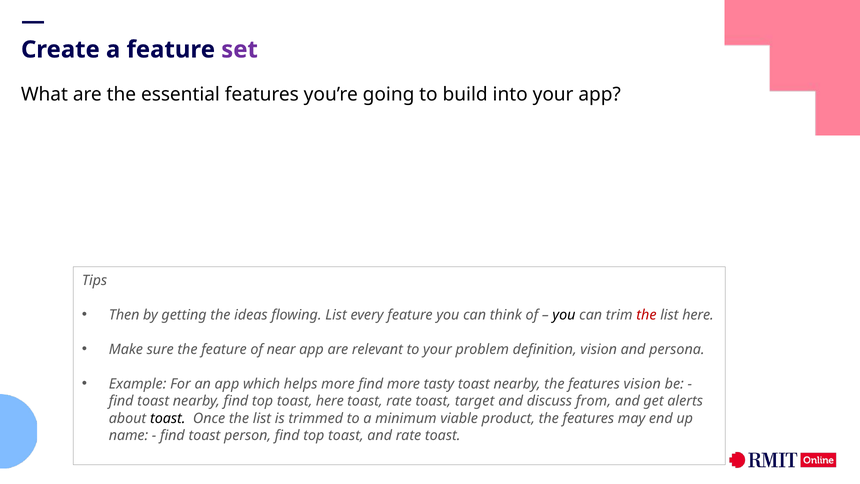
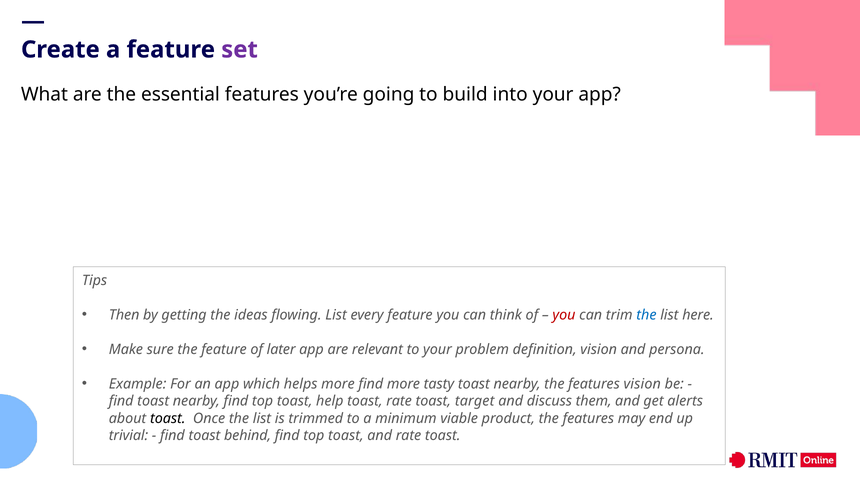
you at (564, 315) colour: black -> red
the at (646, 315) colour: red -> blue
near: near -> later
toast here: here -> help
from: from -> them
name: name -> trivial
person: person -> behind
